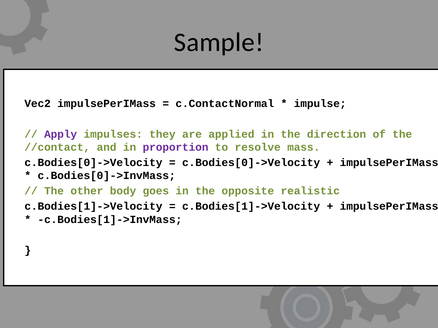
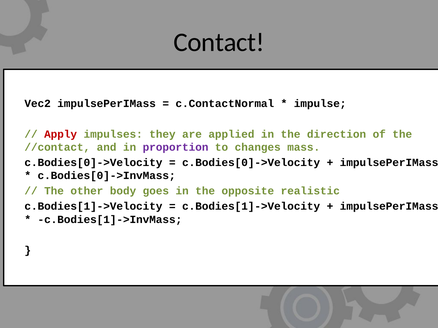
Sample: Sample -> Contact
Apply colour: purple -> red
resolve: resolve -> changes
